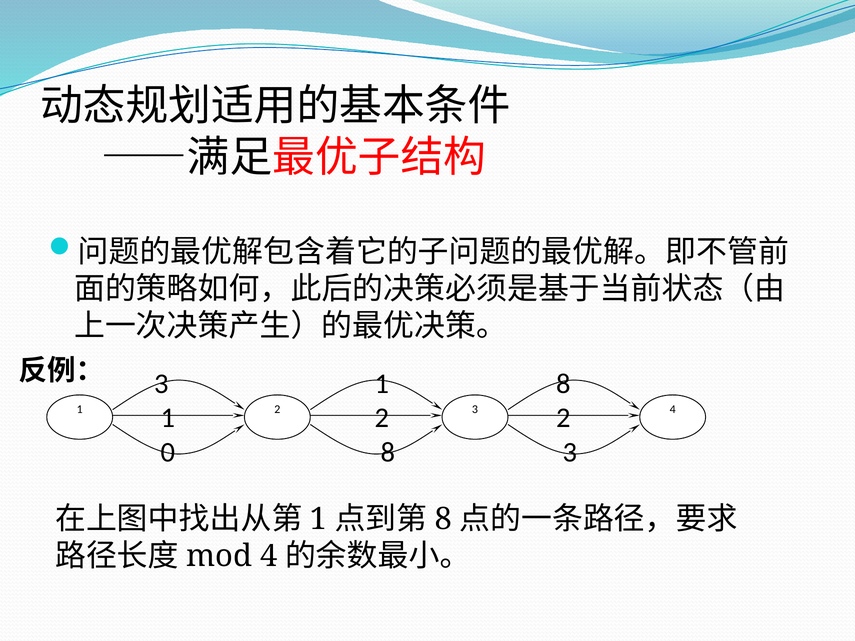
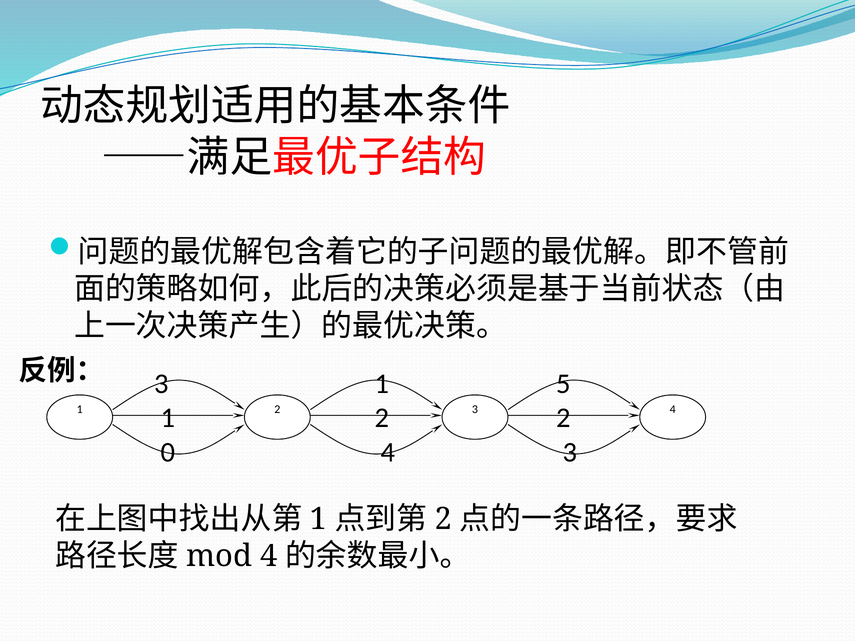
1 8: 8 -> 5
0 8: 8 -> 4
8 at (443, 519): 8 -> 2
